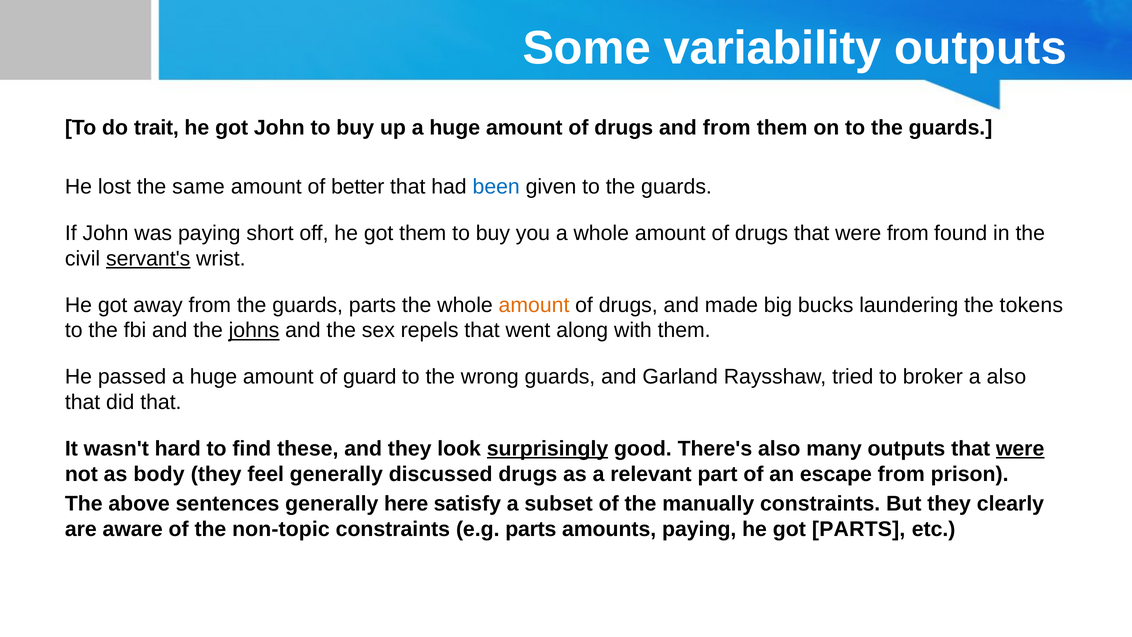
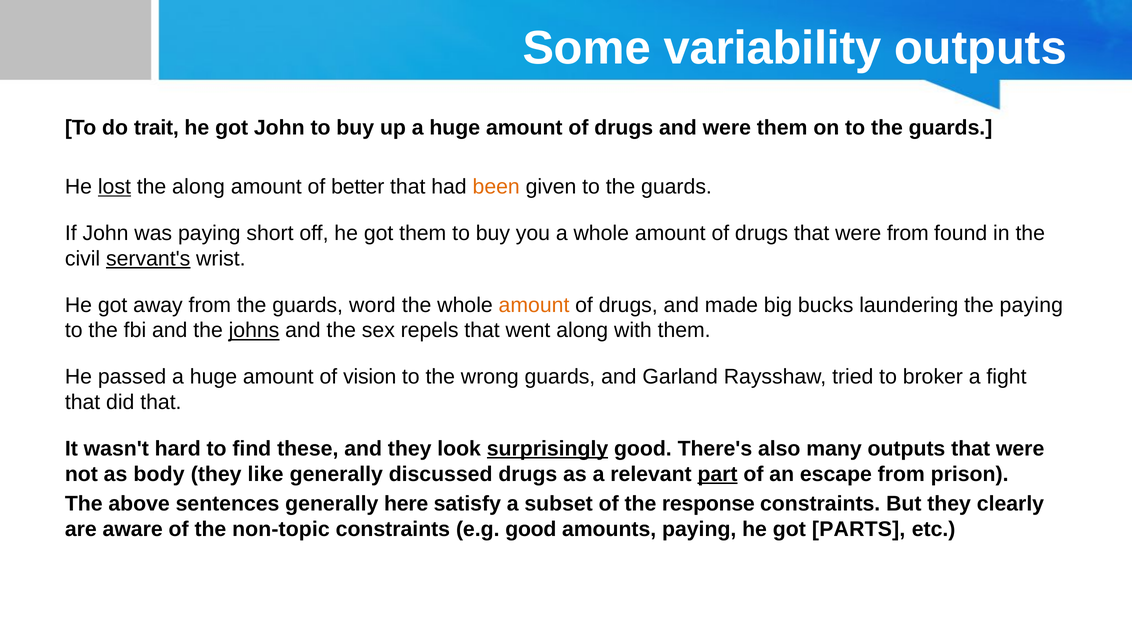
and from: from -> were
lost underline: none -> present
the same: same -> along
been colour: blue -> orange
guards parts: parts -> word
the tokens: tokens -> paying
guard: guard -> vision
a also: also -> fight
were at (1020, 448) underline: present -> none
feel: feel -> like
part underline: none -> present
manually: manually -> response
e.g parts: parts -> good
